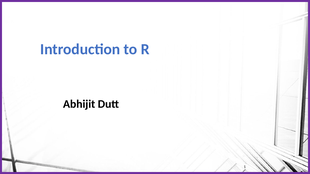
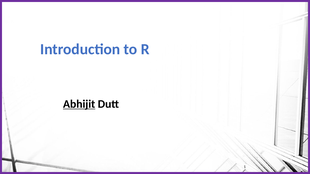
Abhijit underline: none -> present
